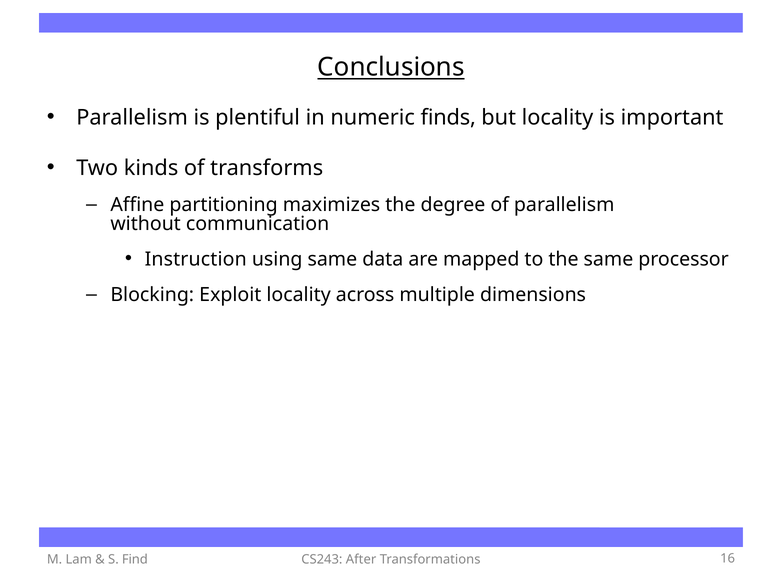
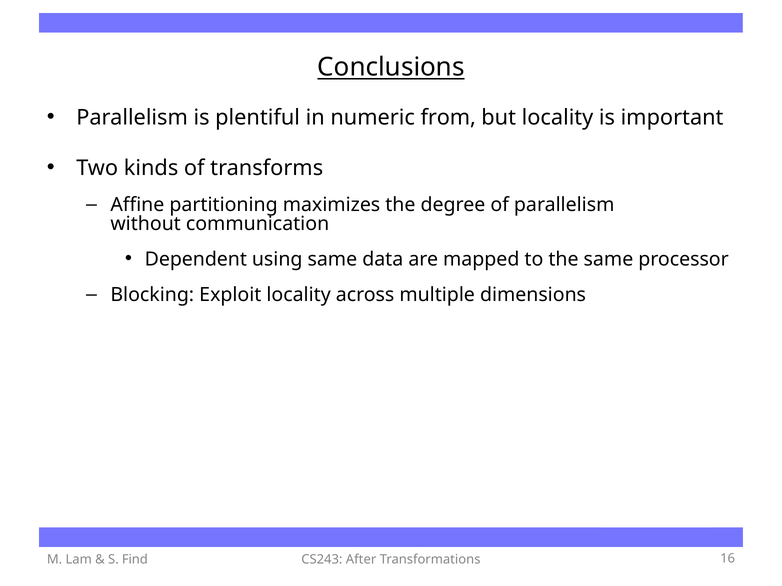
finds: finds -> from
Instruction: Instruction -> Dependent
